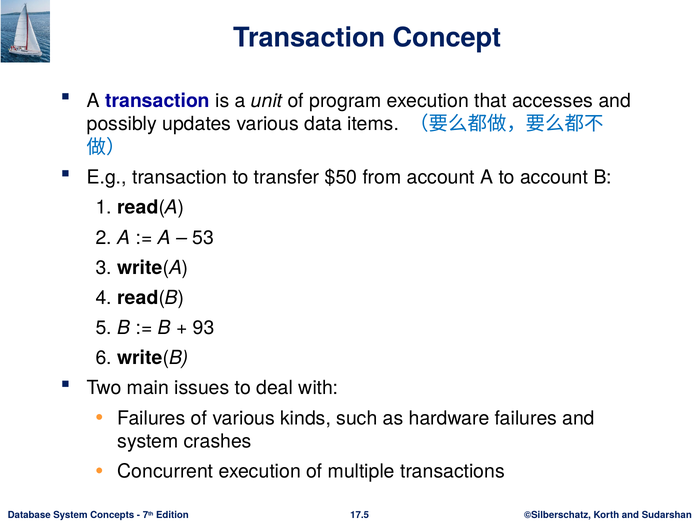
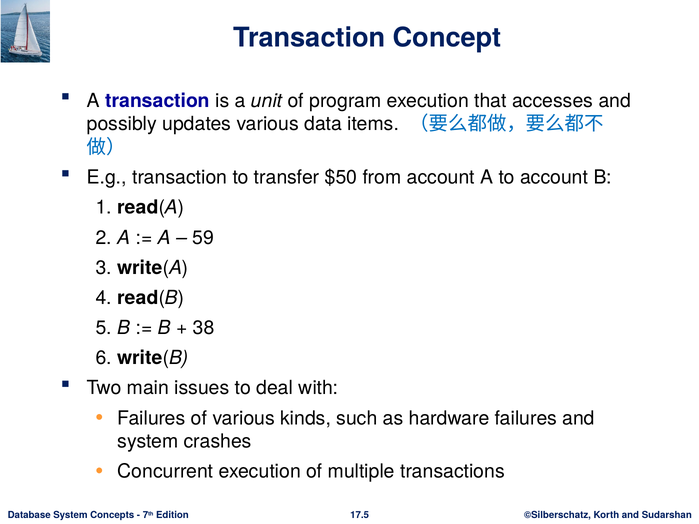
53: 53 -> 59
93: 93 -> 38
